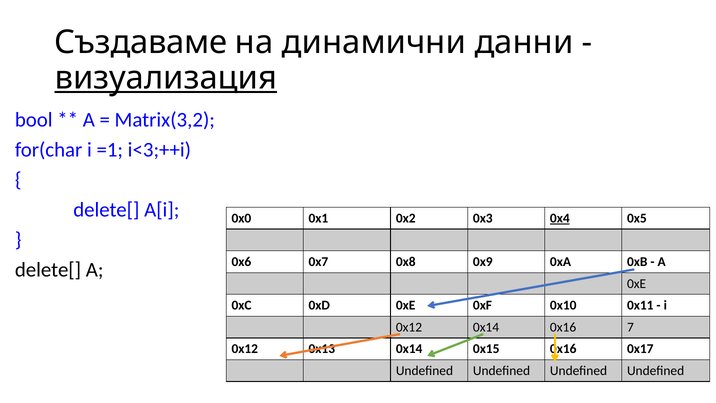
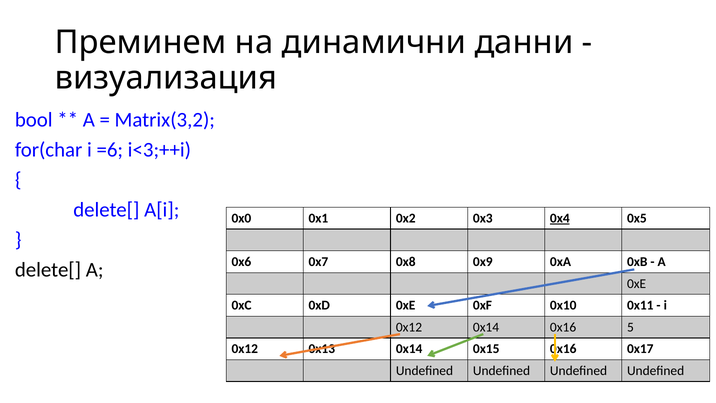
Създаваме: Създаваме -> Преминем
визуализация underline: present -> none
=1: =1 -> =6
7: 7 -> 5
